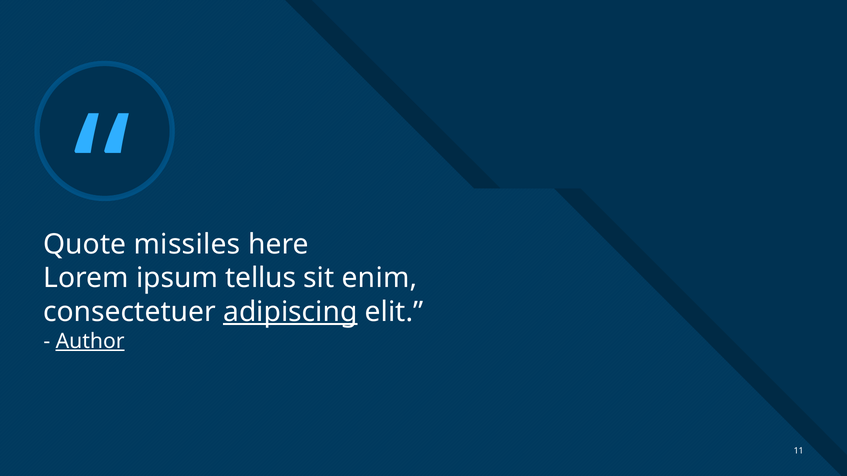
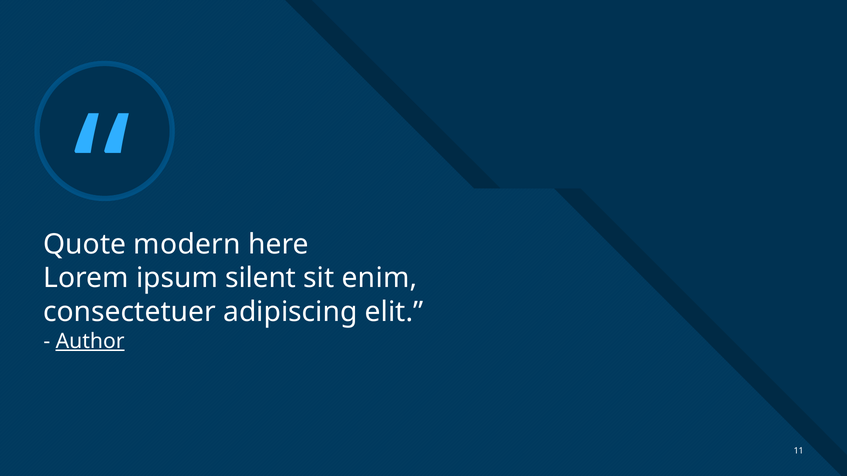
missiles: missiles -> modern
tellus: tellus -> silent
adipiscing underline: present -> none
